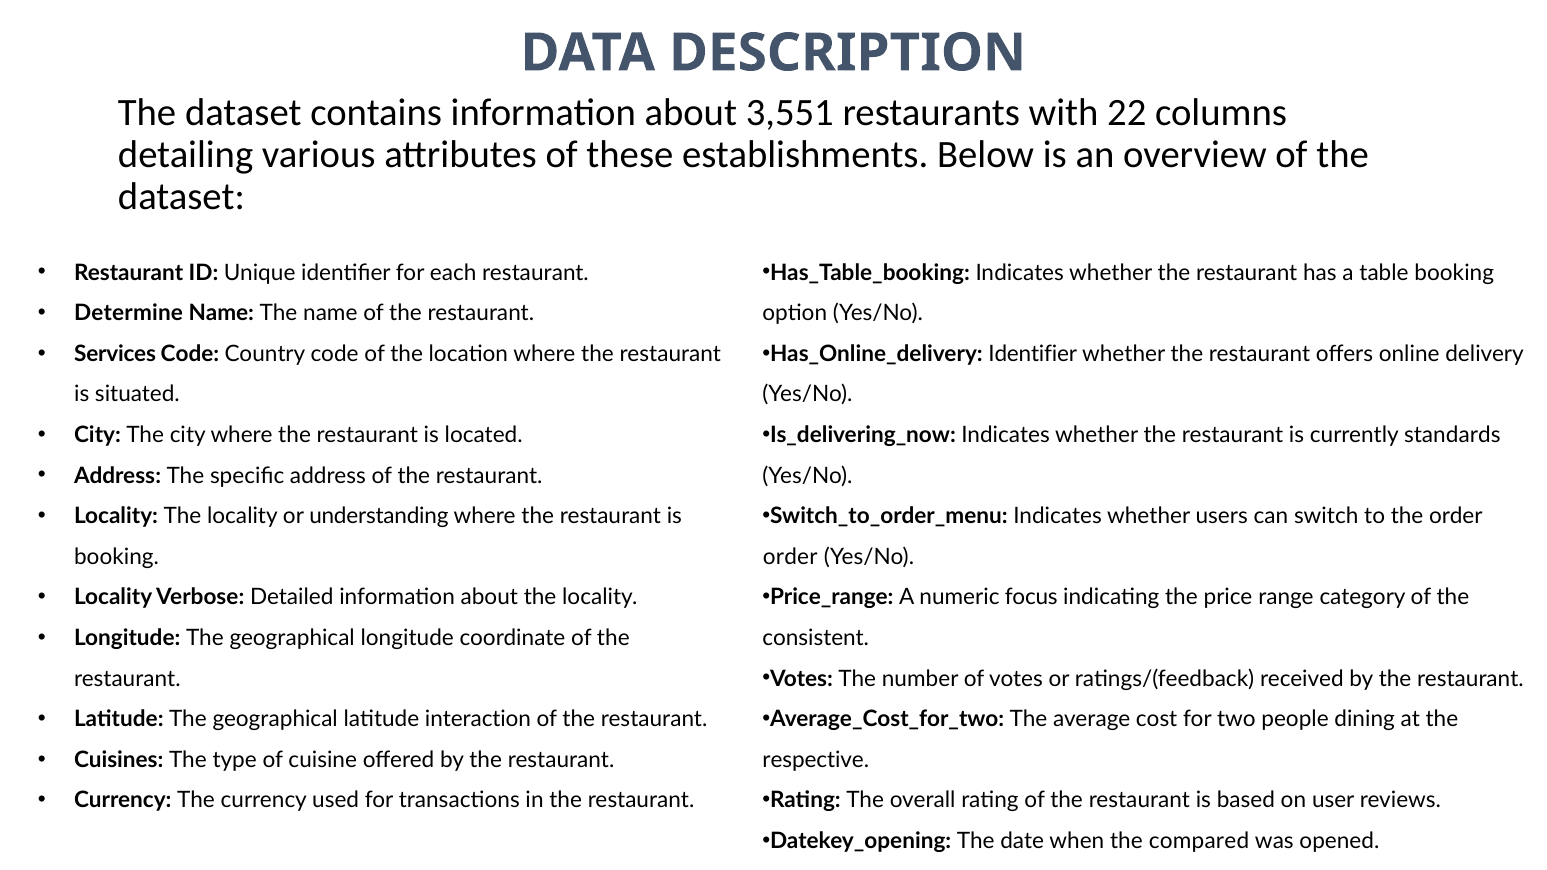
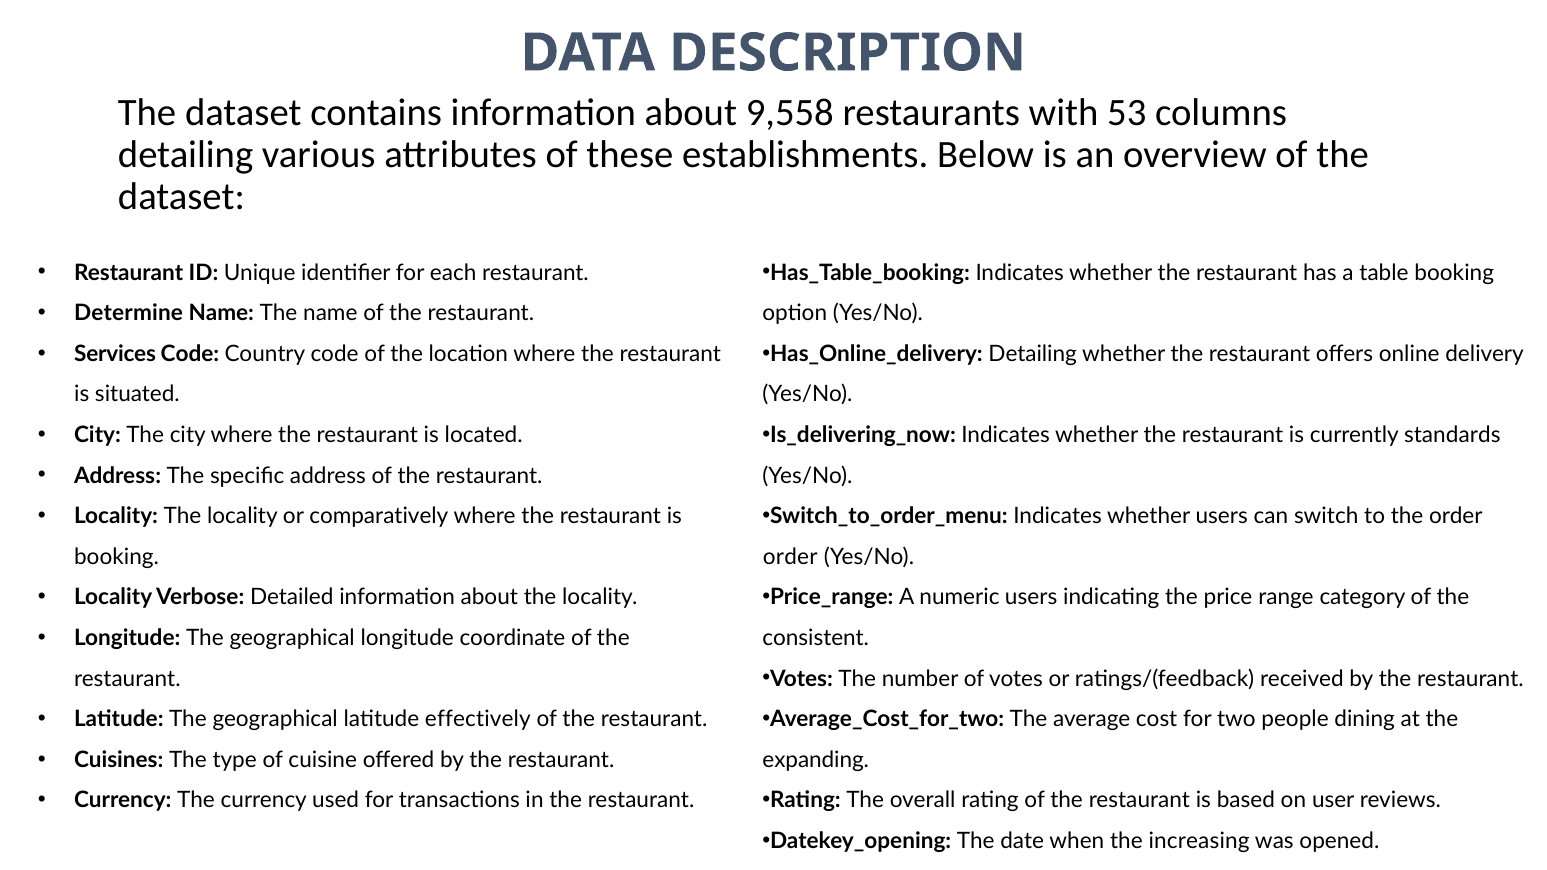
3,551: 3,551 -> 9,558
22: 22 -> 53
Has_Online_delivery Identifier: Identifier -> Detailing
understanding: understanding -> comparatively
numeric focus: focus -> users
interaction: interaction -> effectively
respective: respective -> expanding
compared: compared -> increasing
